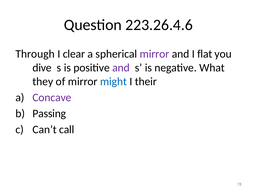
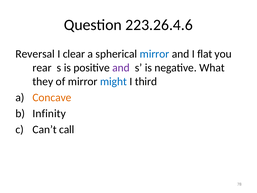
Through: Through -> Reversal
mirror at (155, 54) colour: purple -> blue
dive: dive -> rear
their: their -> third
Concave colour: purple -> orange
Passing: Passing -> Infinity
